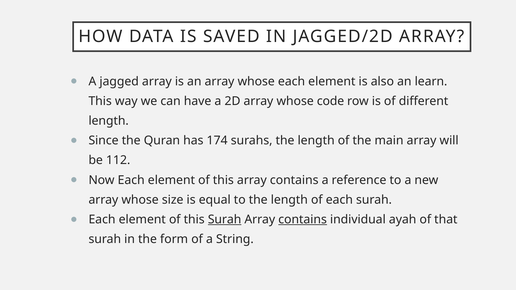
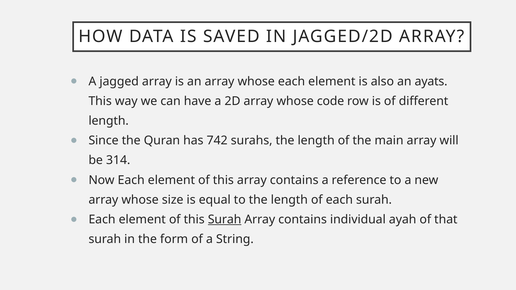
learn: learn -> ayats
174: 174 -> 742
112: 112 -> 314
contains at (303, 220) underline: present -> none
